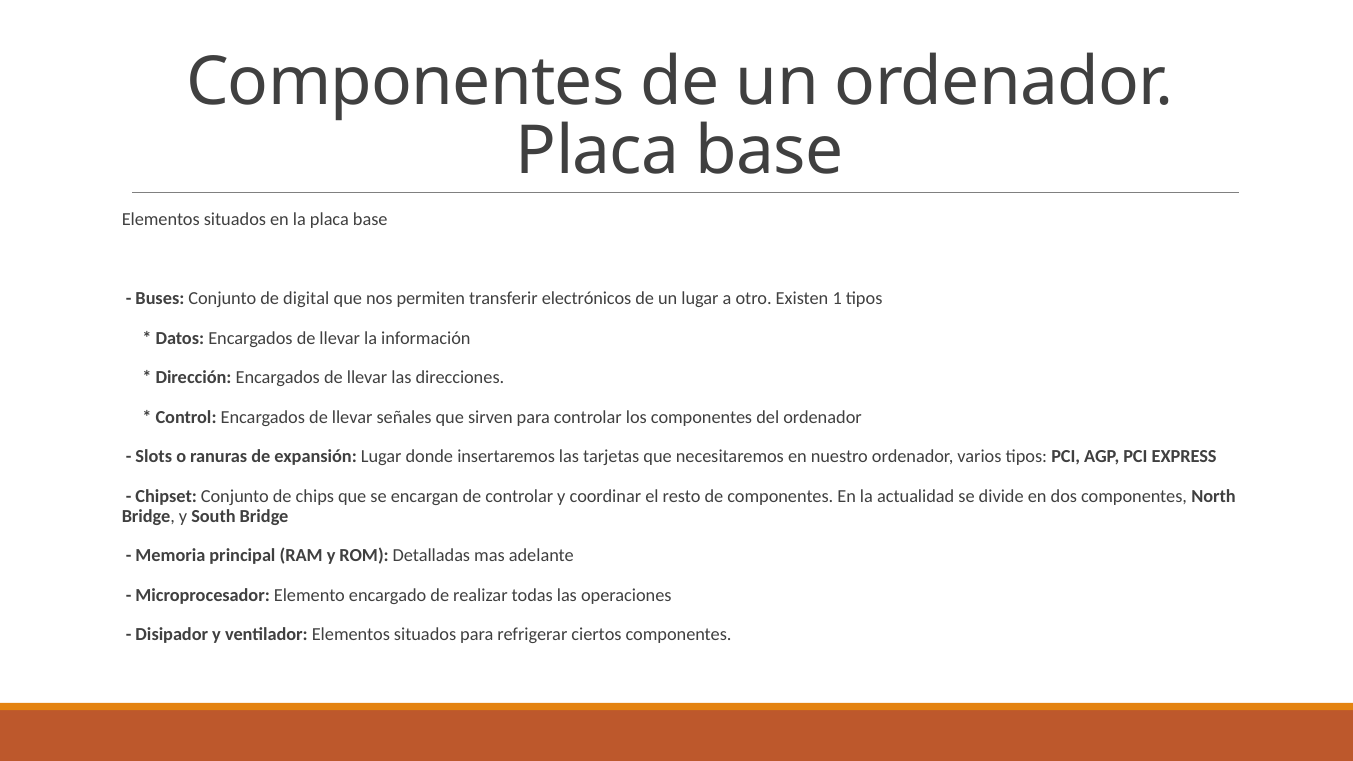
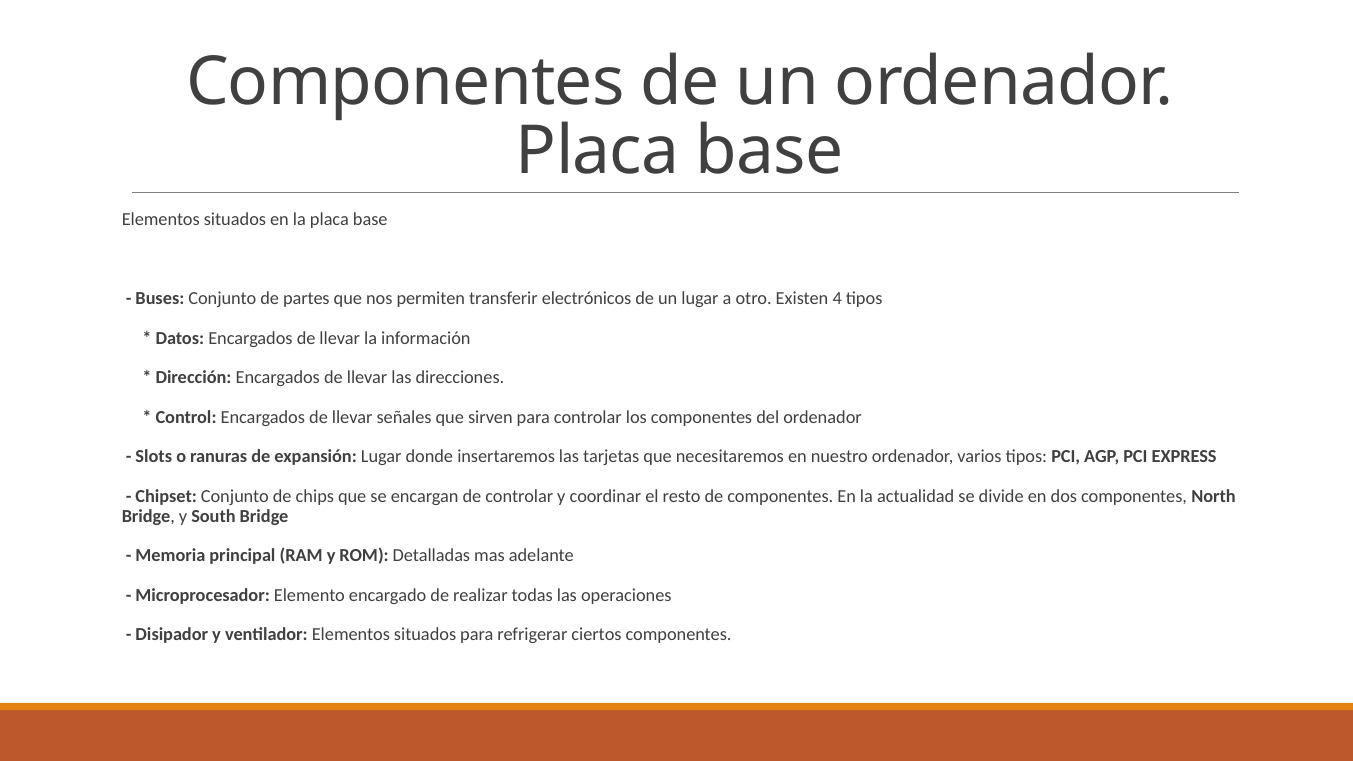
digital: digital -> partes
1: 1 -> 4
